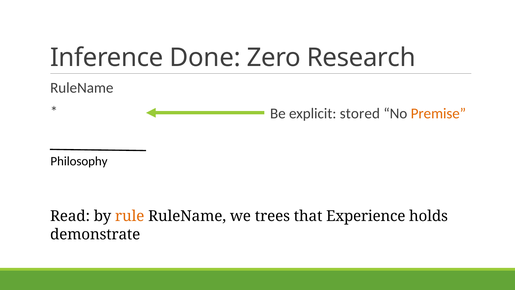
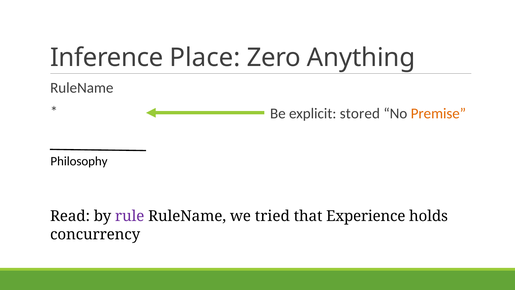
Done: Done -> Place
Research: Research -> Anything
rule colour: orange -> purple
trees: trees -> tried
demonstrate: demonstrate -> concurrency
